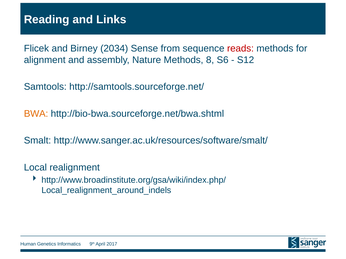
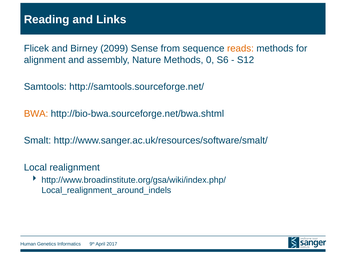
2034: 2034 -> 2099
reads colour: red -> orange
8: 8 -> 0
